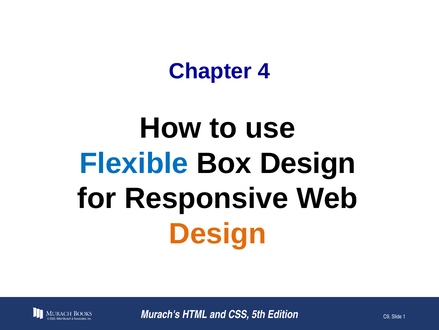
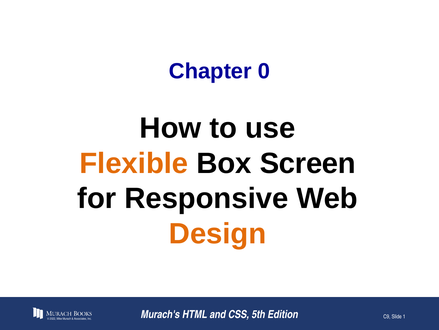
4: 4 -> 0
Flexible colour: blue -> orange
Box Design: Design -> Screen
